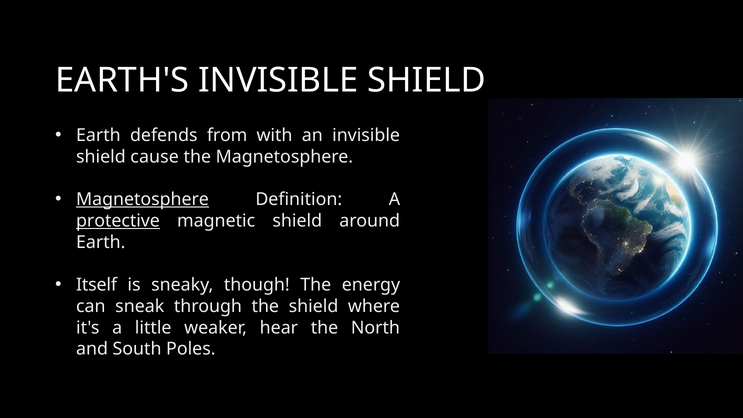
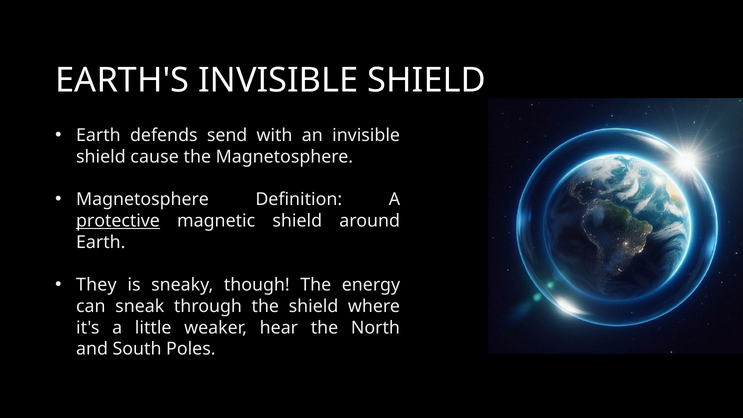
from: from -> send
Magnetosphere at (142, 199) underline: present -> none
Itself: Itself -> They
